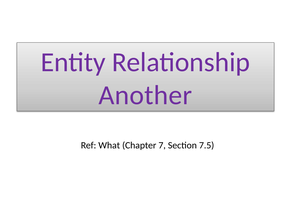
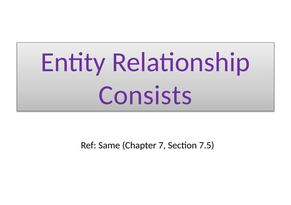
Another: Another -> Consists
What: What -> Same
